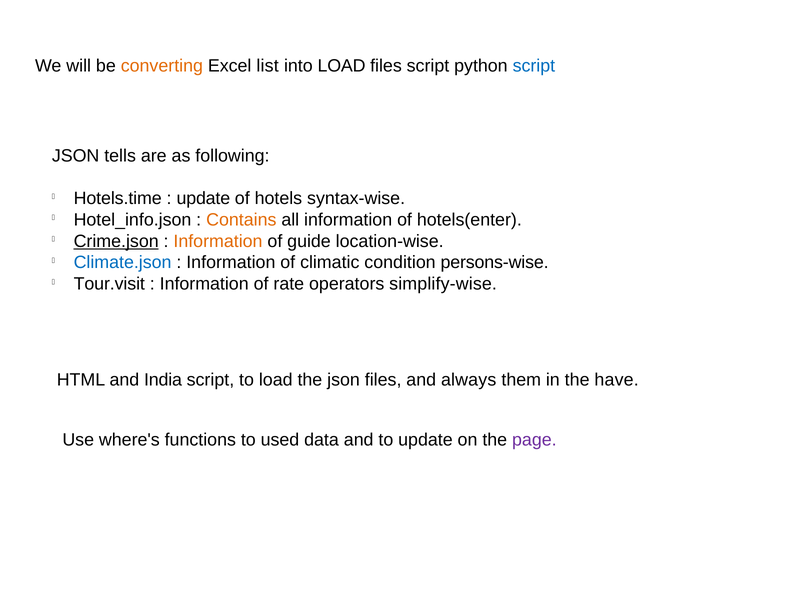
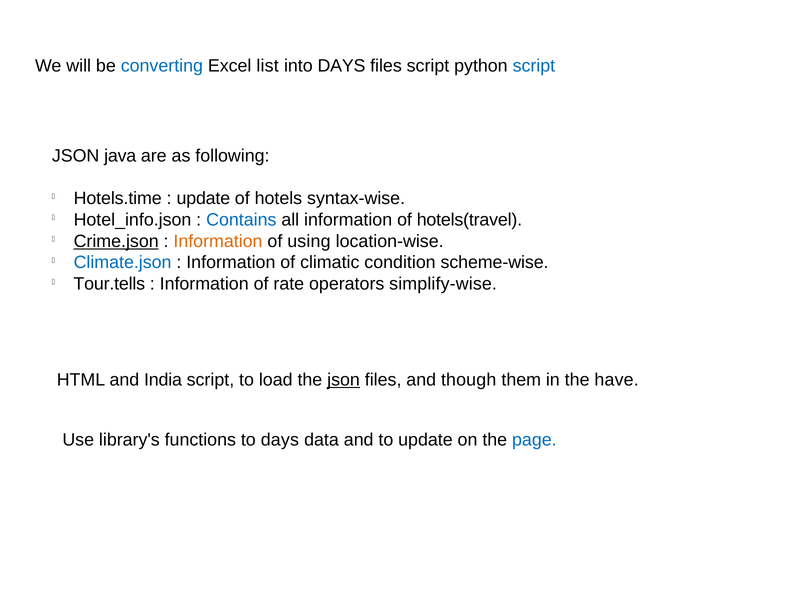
converting colour: orange -> blue
into LOAD: LOAD -> DAYS
tells: tells -> java
Contains colour: orange -> blue
hotels(enter: hotels(enter -> hotels(travel
guide: guide -> using
persons-wise: persons-wise -> scheme-wise
Tour.visit: Tour.visit -> Tour.tells
json at (344, 380) underline: none -> present
always: always -> though
where's: where's -> library's
to used: used -> days
page colour: purple -> blue
